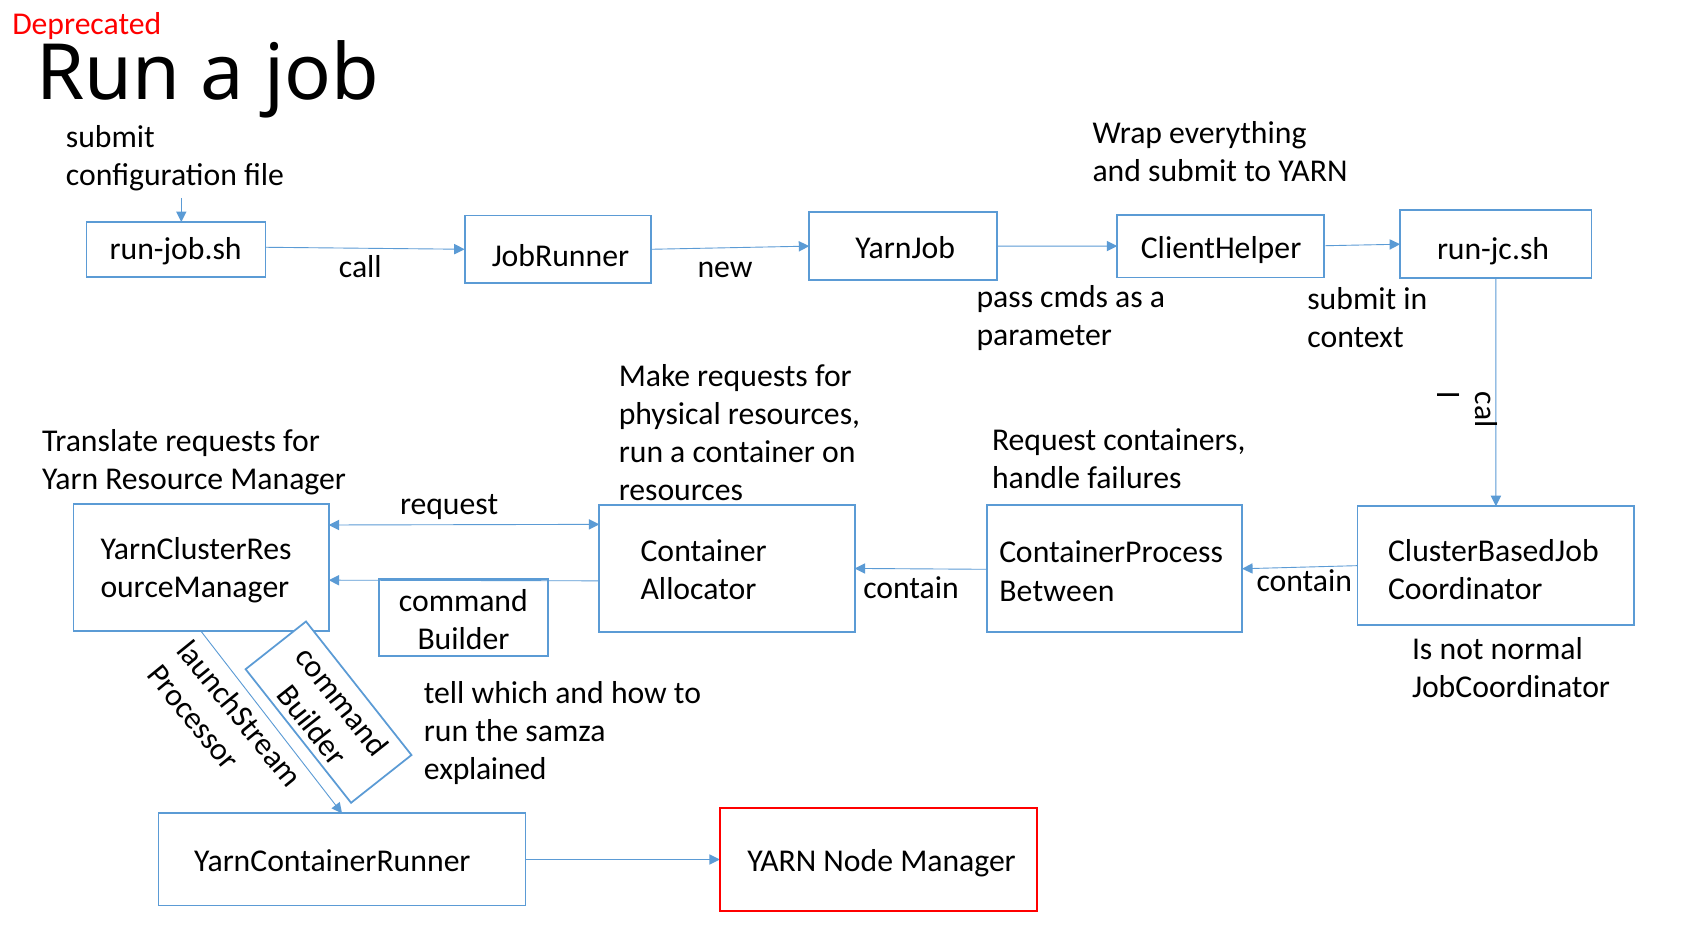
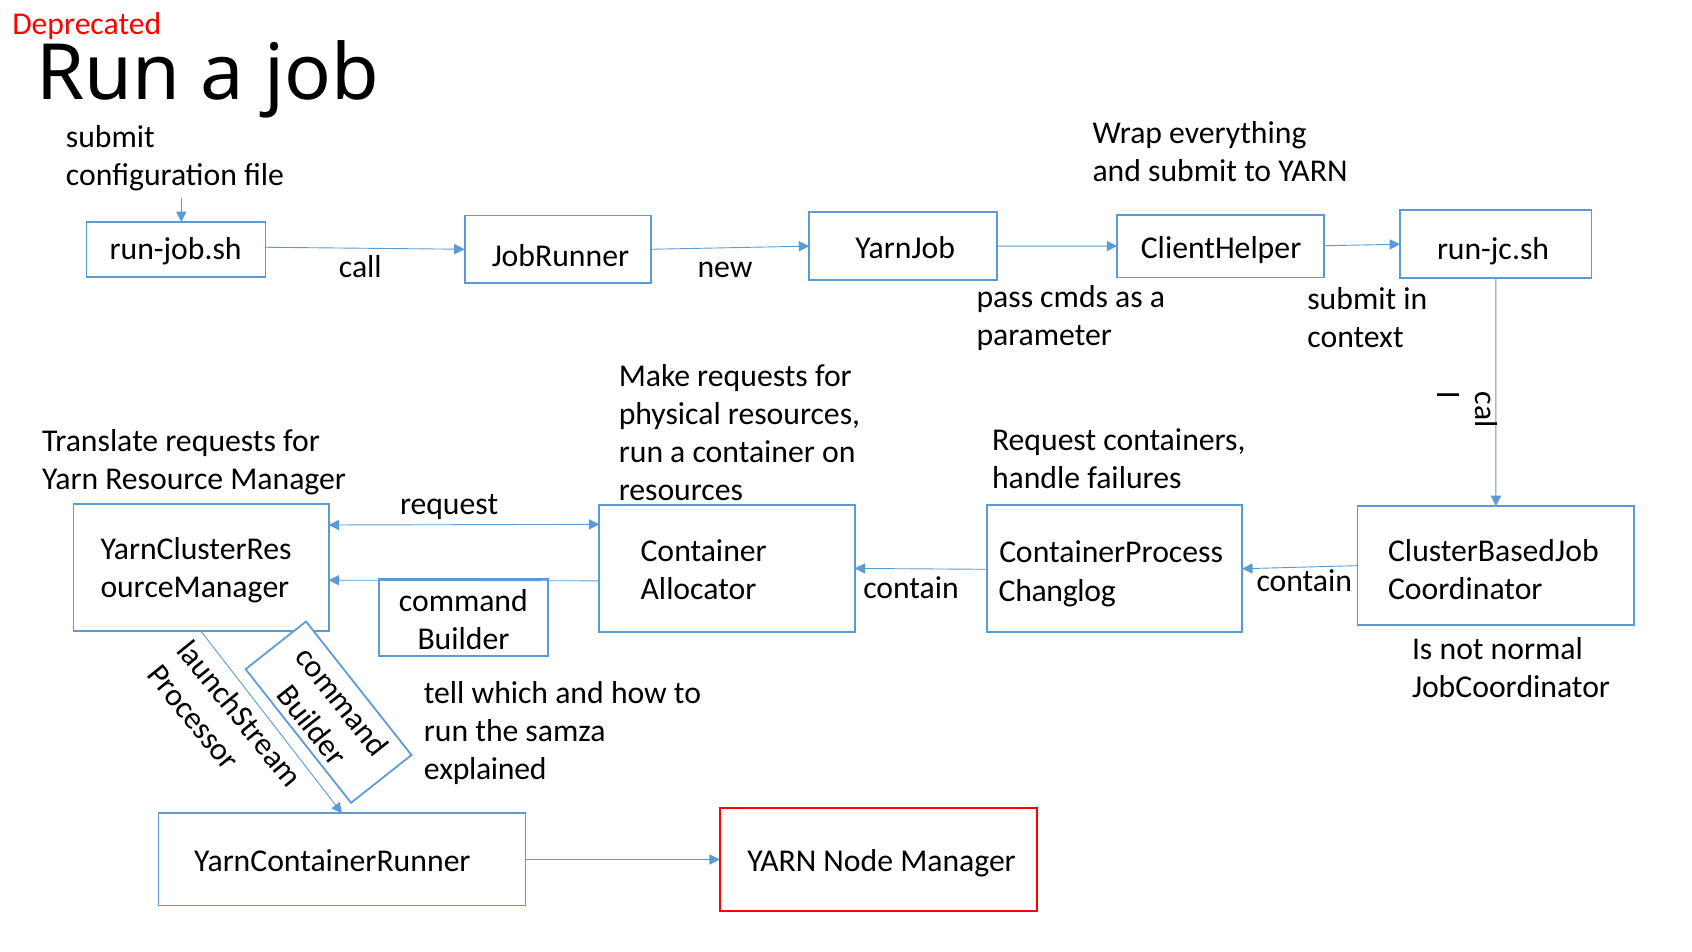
Between: Between -> Changlog
